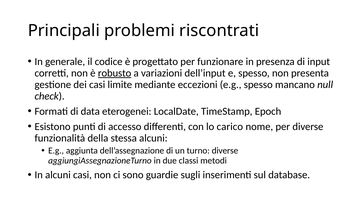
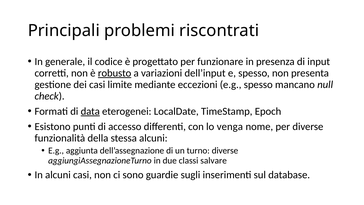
data underline: none -> present
carico: carico -> venga
metodi: metodi -> salvare
